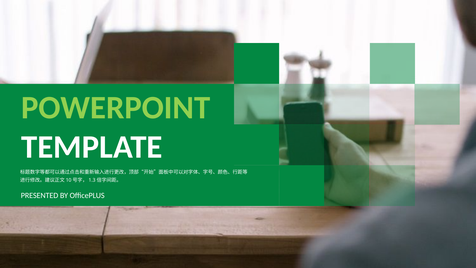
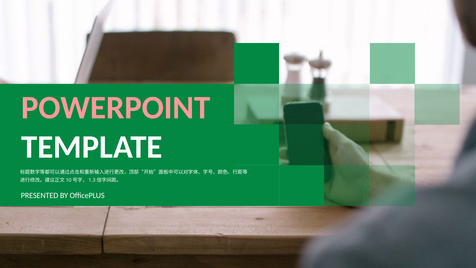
POWERPOINT colour: light green -> pink
